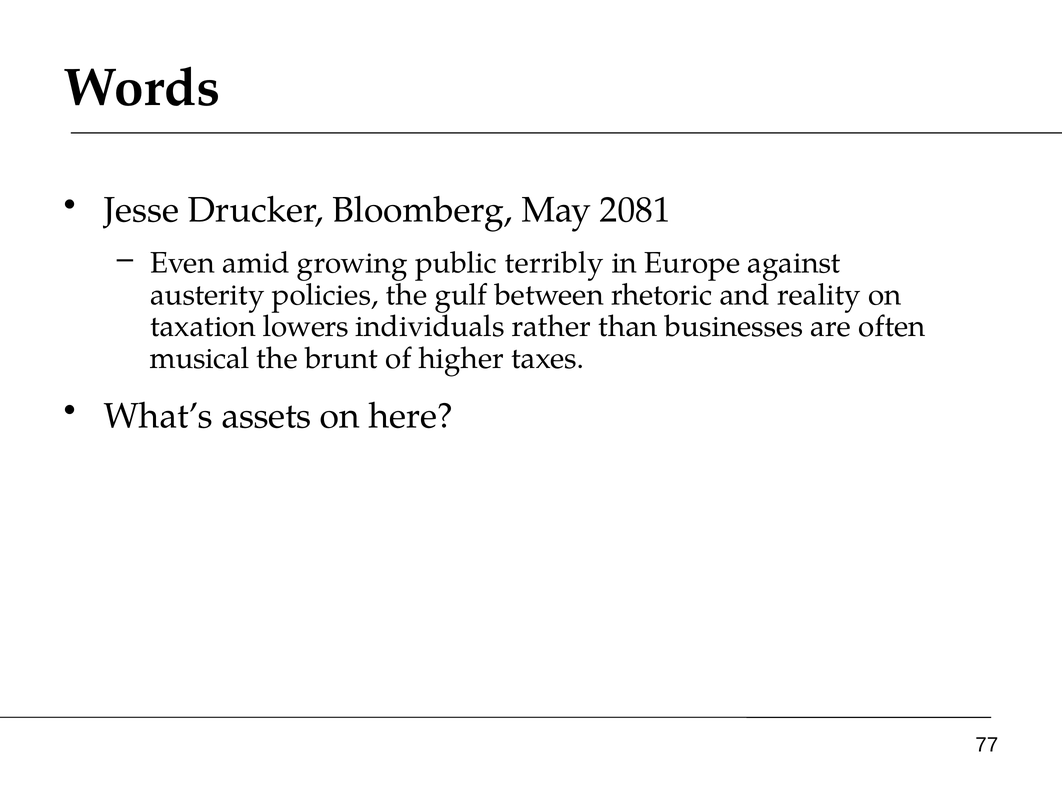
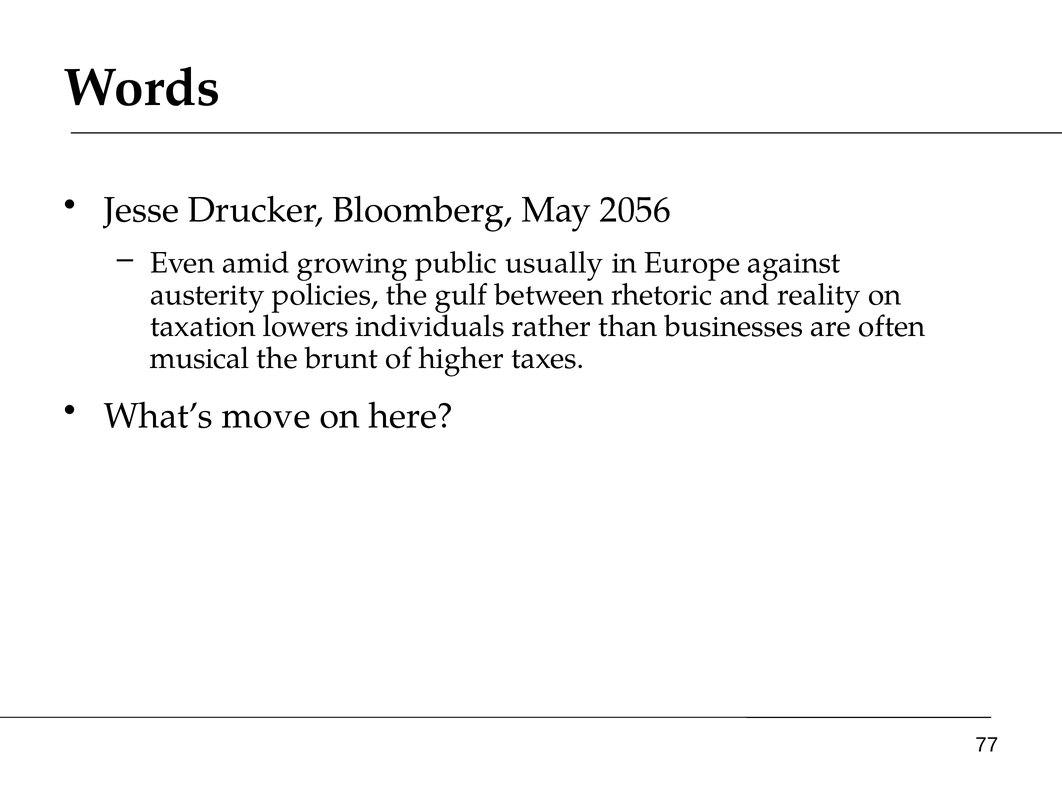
2081: 2081 -> 2056
terribly: terribly -> usually
assets: assets -> move
